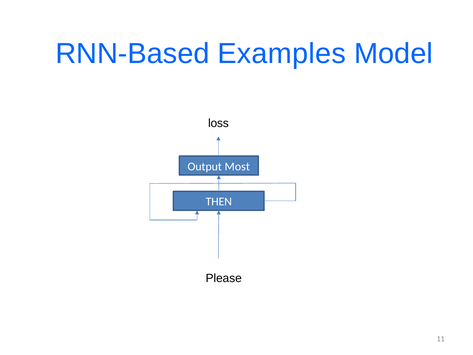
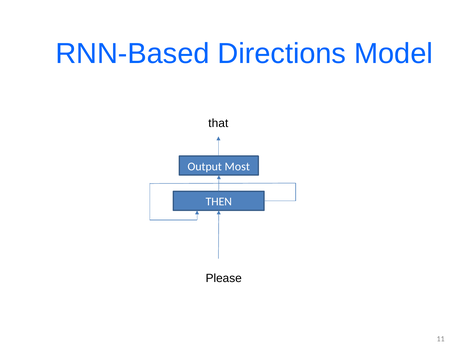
Examples: Examples -> Directions
loss: loss -> that
